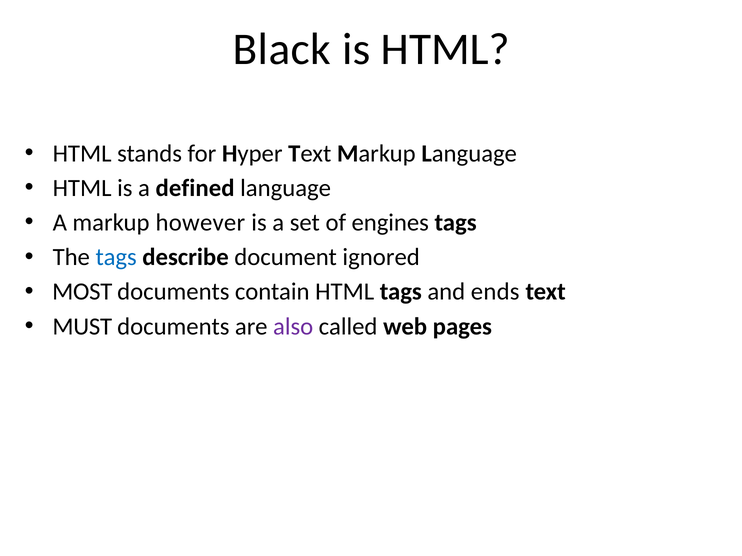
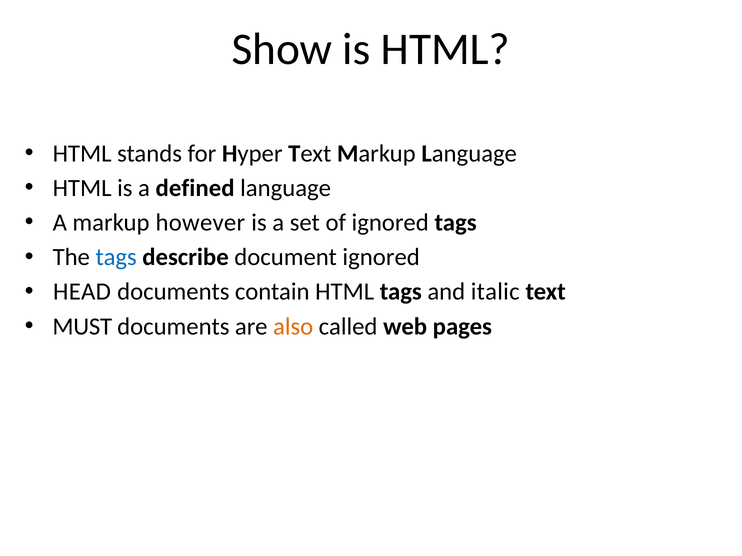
Black: Black -> Show
of engines: engines -> ignored
MOST: MOST -> HEAD
ends: ends -> italic
also colour: purple -> orange
